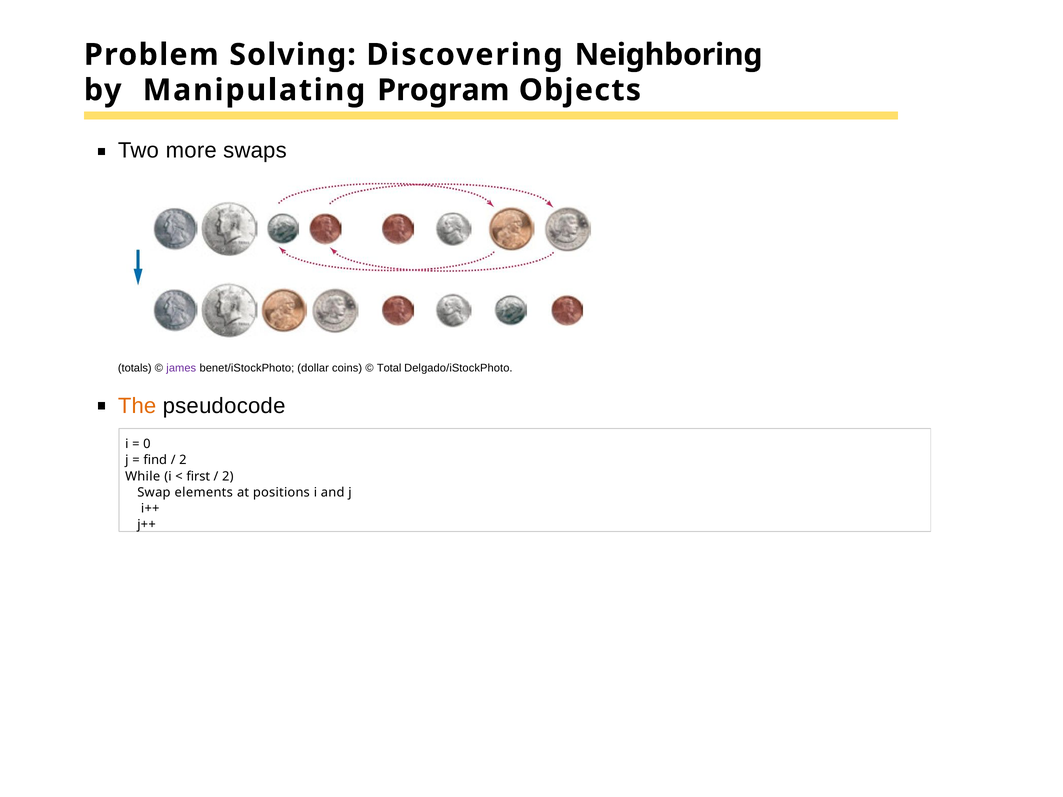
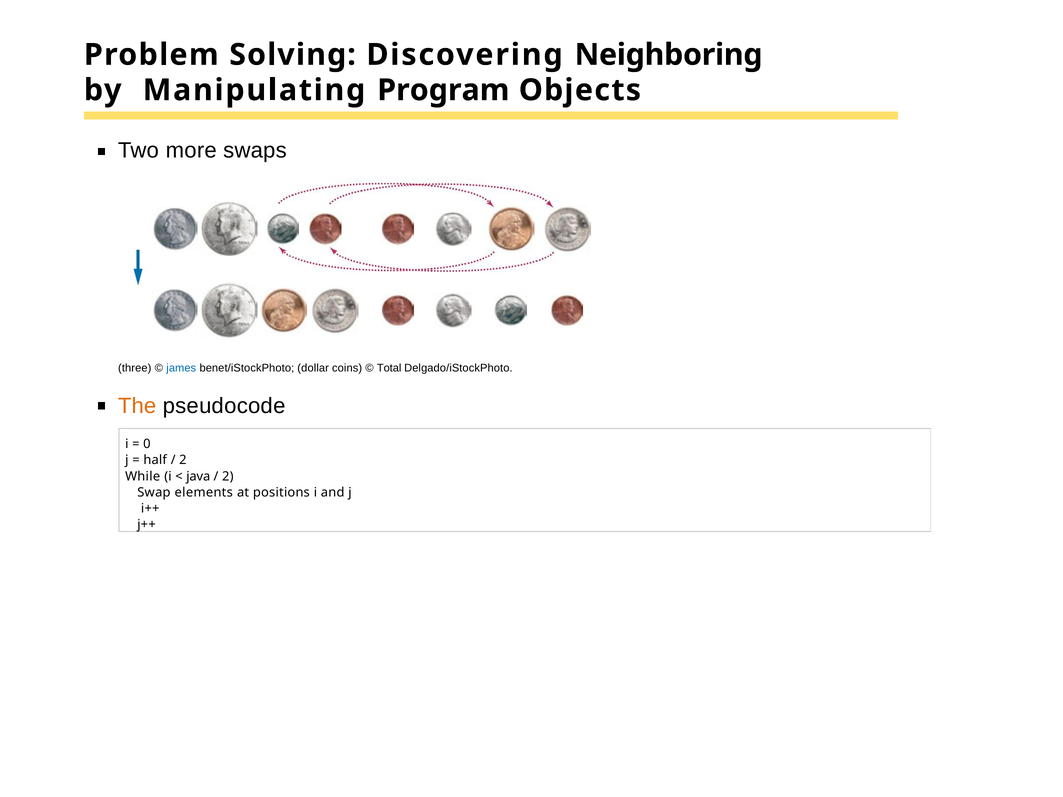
totals: totals -> three
james colour: purple -> blue
find: find -> half
first: first -> java
